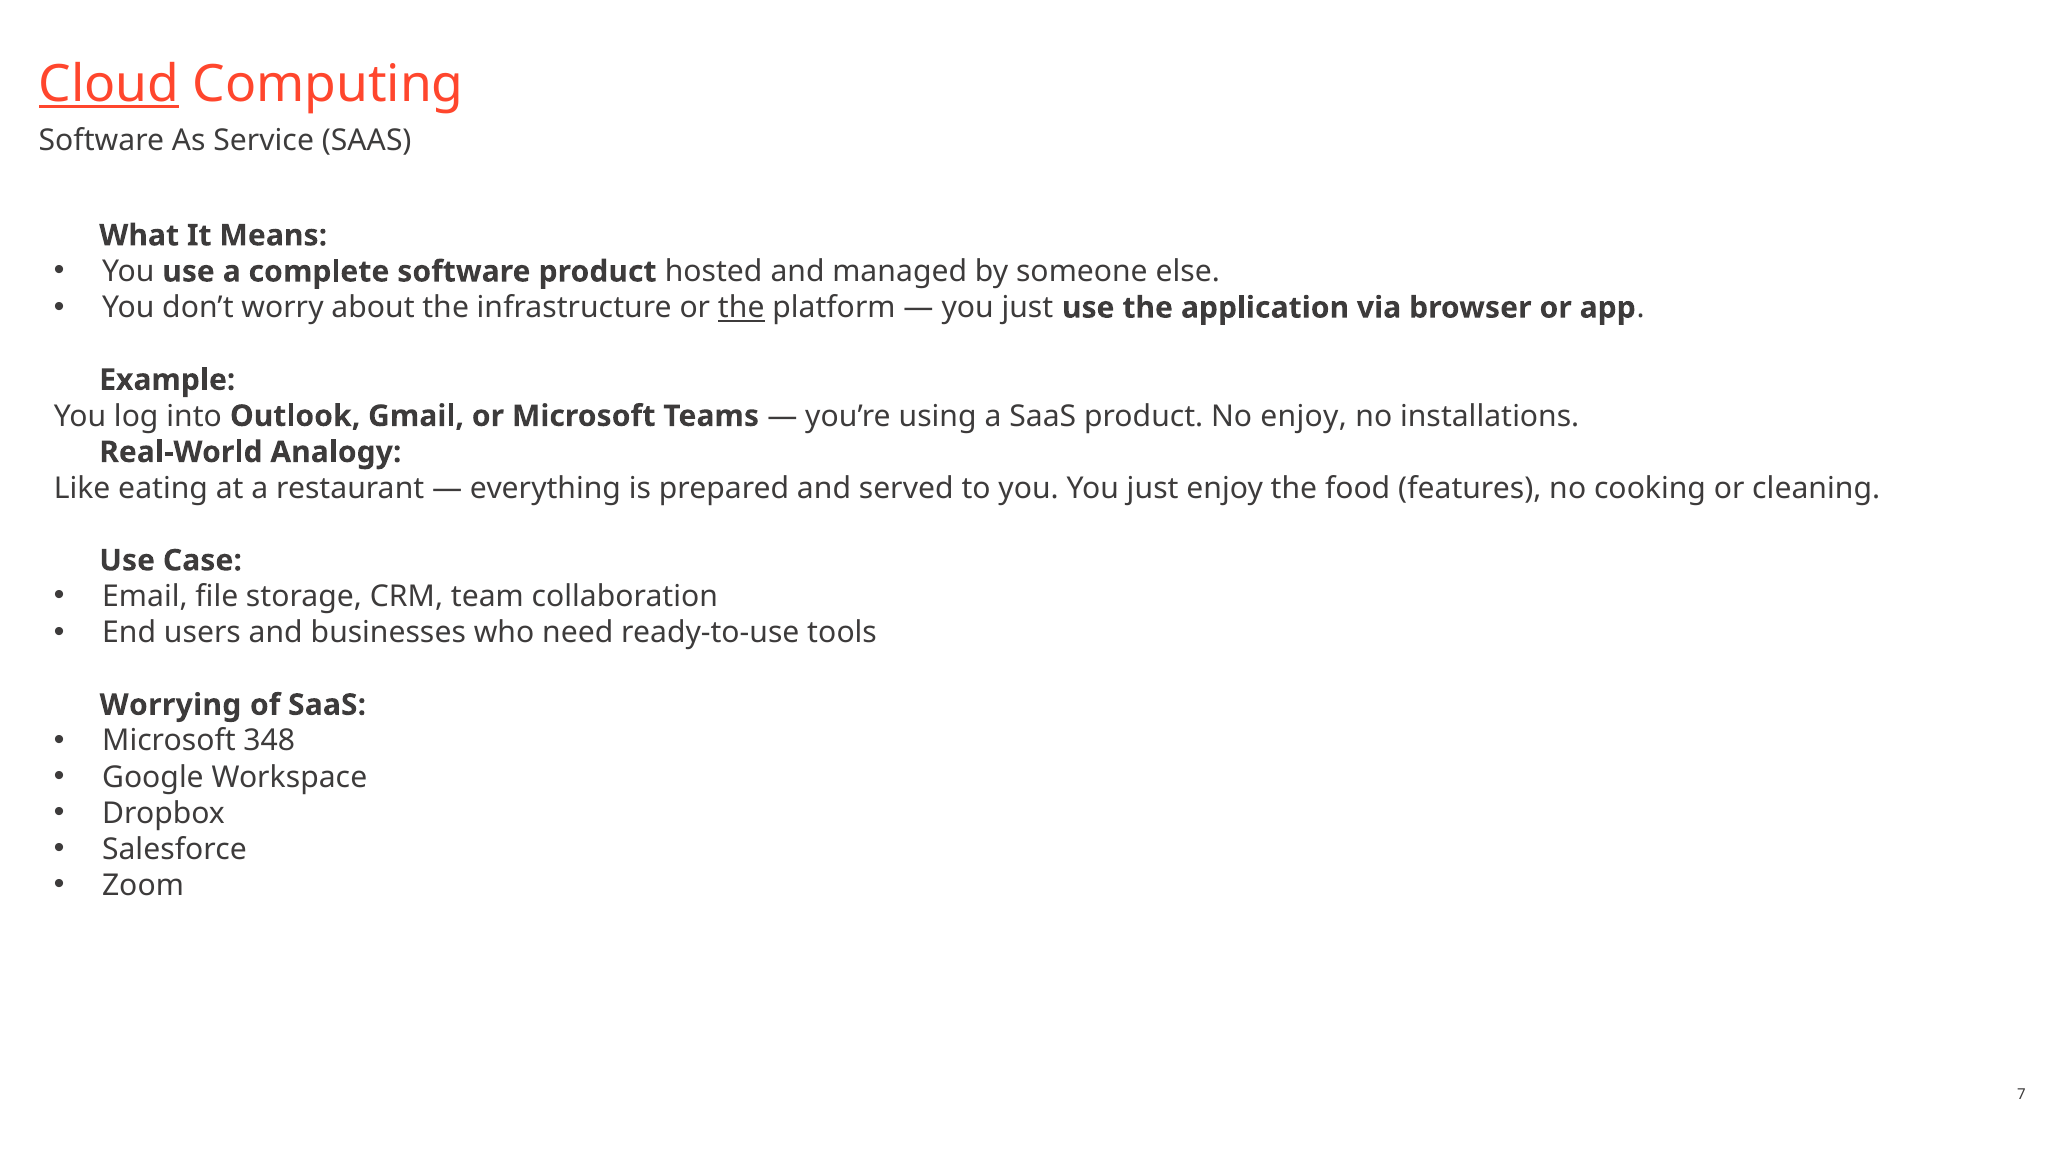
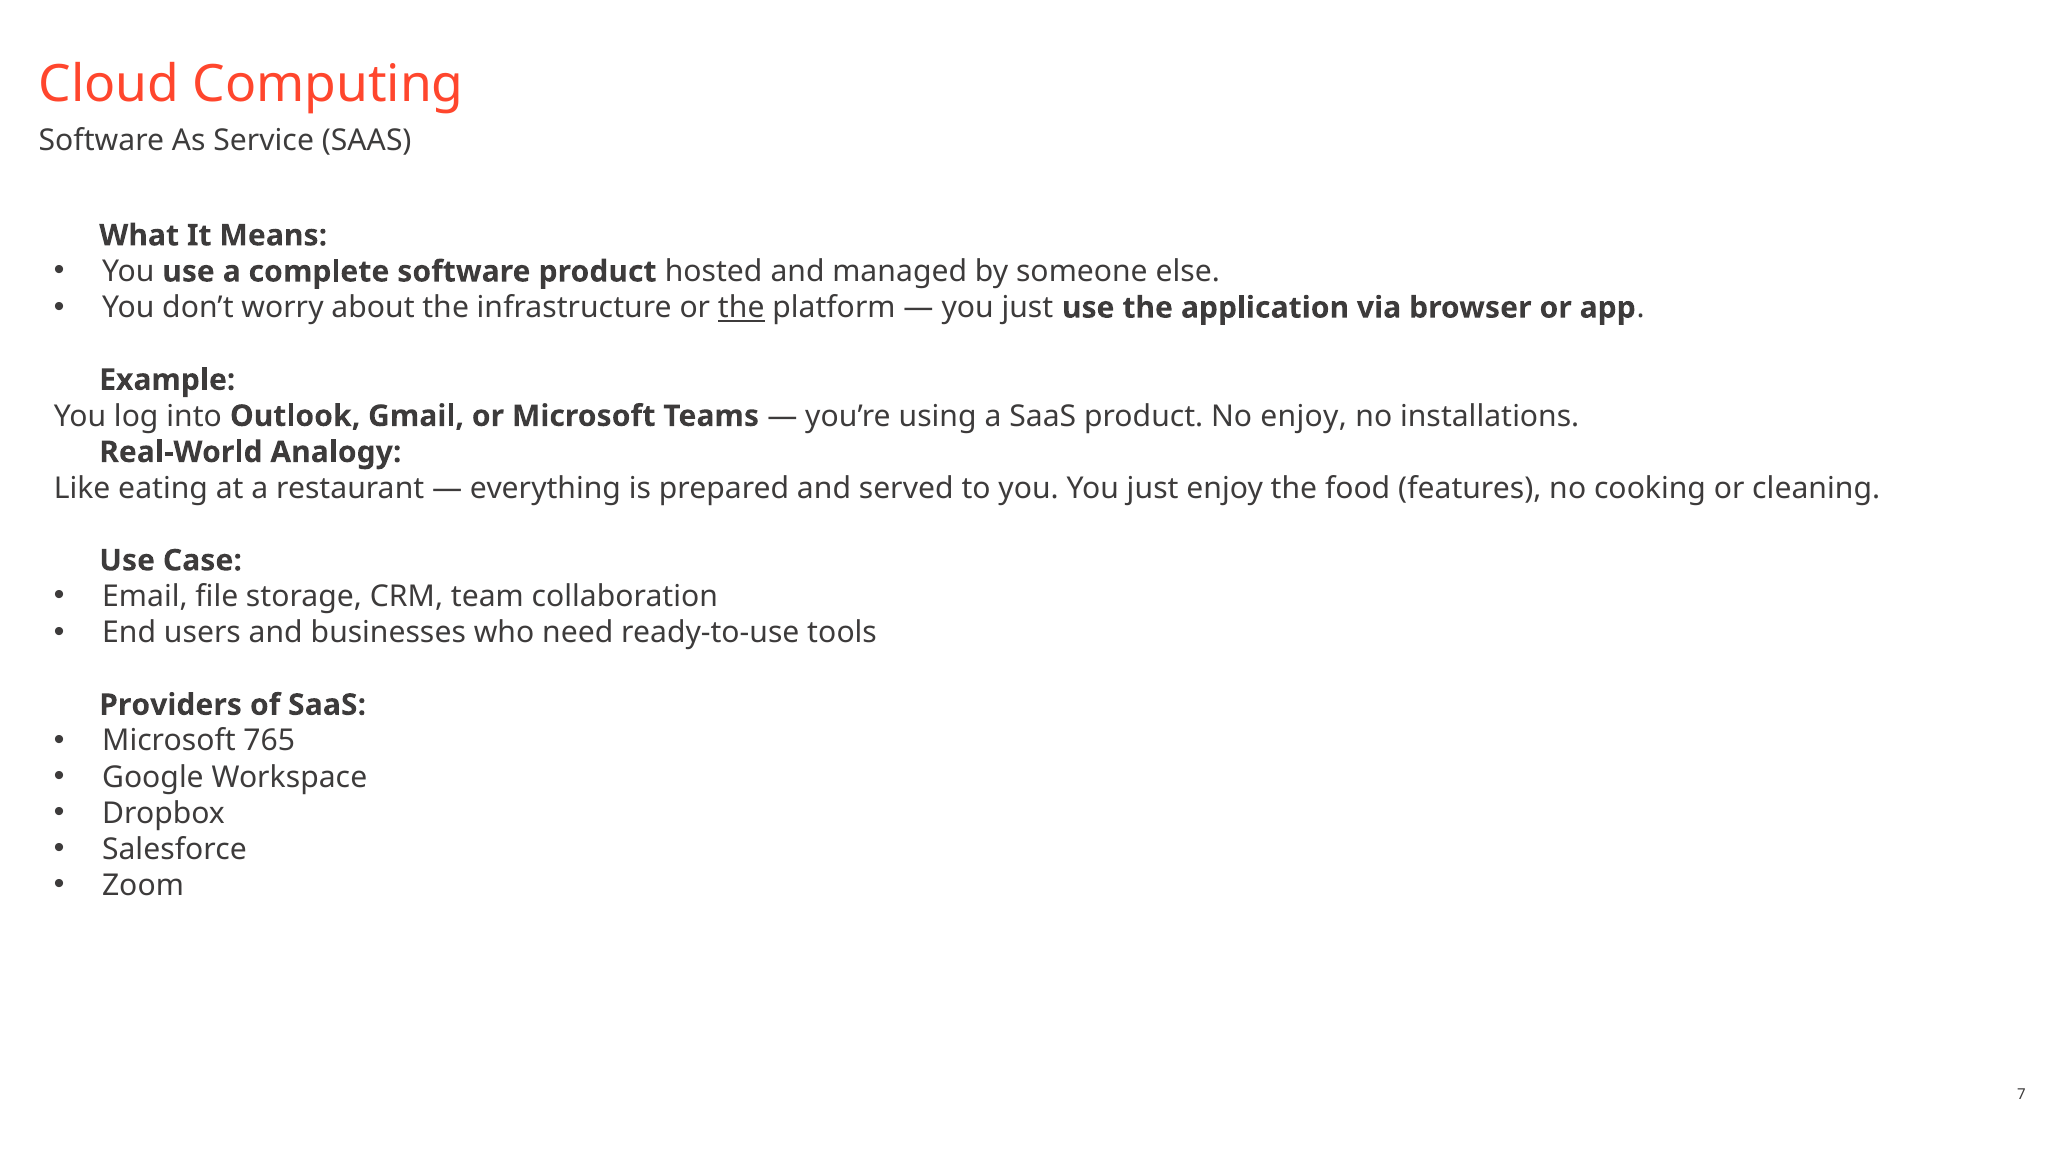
Cloud underline: present -> none
Worrying: Worrying -> Providers
348: 348 -> 765
